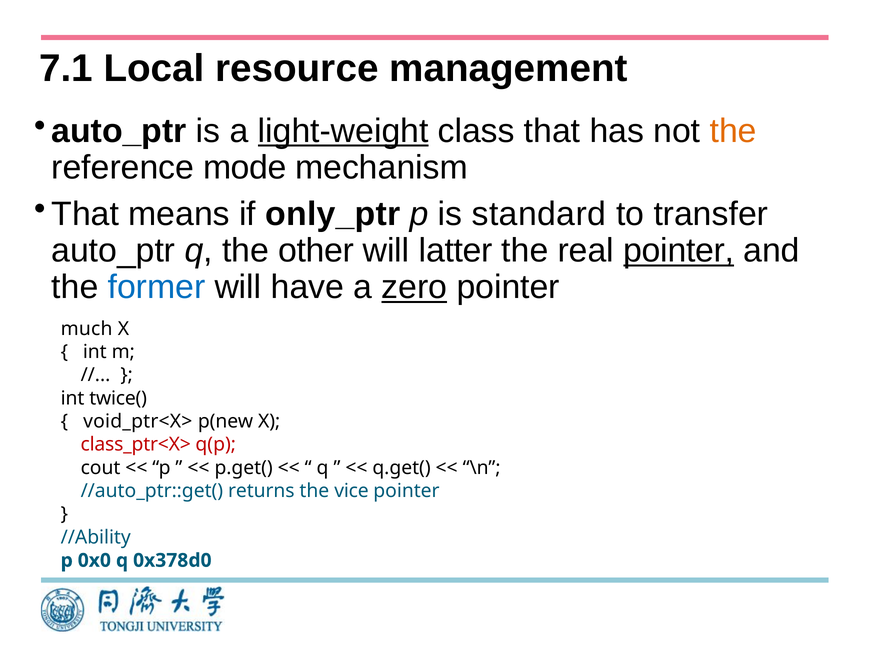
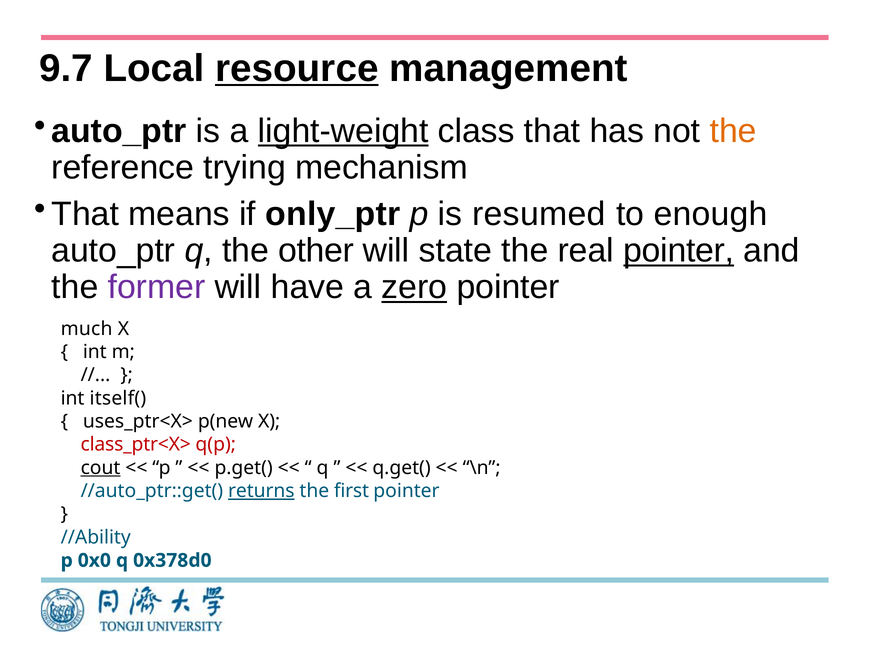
7.1: 7.1 -> 9.7
resource underline: none -> present
mode: mode -> trying
standard: standard -> resumed
transfer: transfer -> enough
latter: latter -> state
former colour: blue -> purple
twice(: twice( -> itself(
void_ptr<X>: void_ptr<X> -> uses_ptr<X>
cout underline: none -> present
returns underline: none -> present
vice: vice -> first
